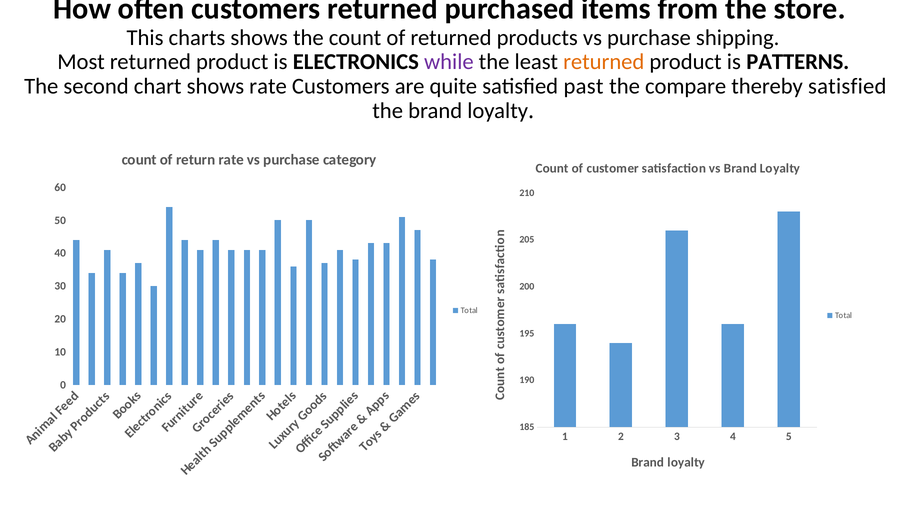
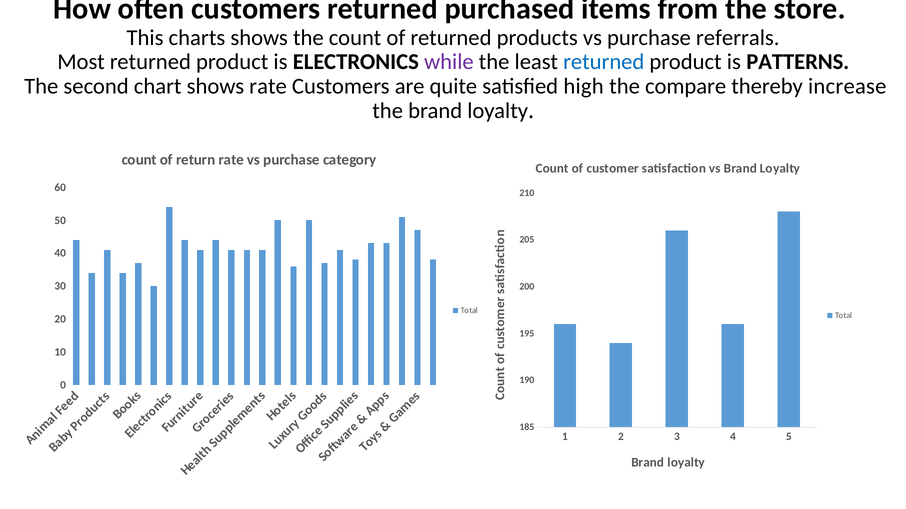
shipping: shipping -> referrals
returned at (604, 62) colour: orange -> blue
past: past -> high
thereby satisfied: satisfied -> increase
